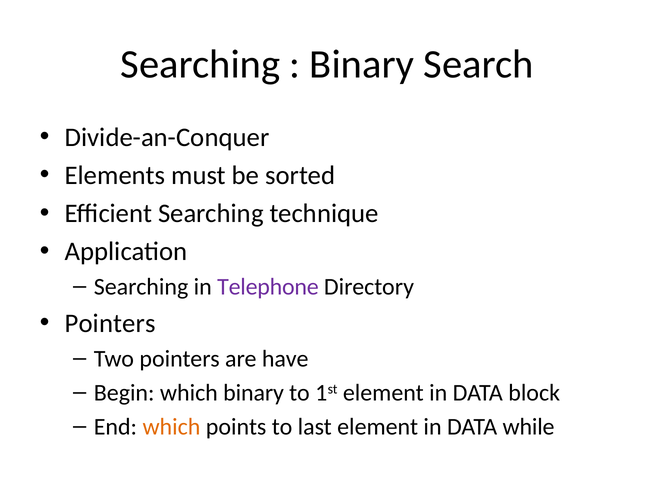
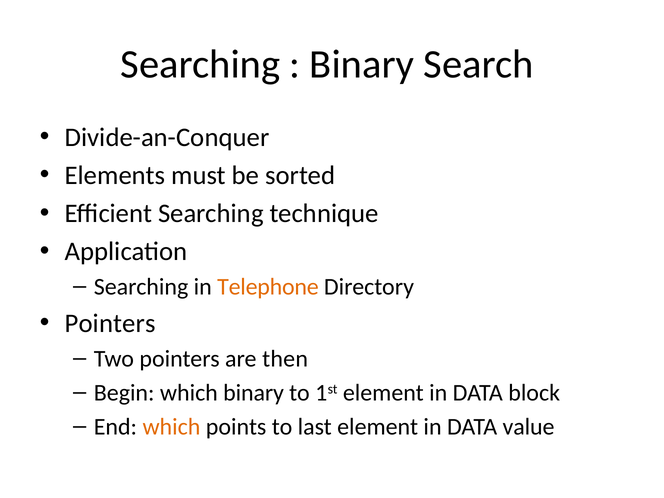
Telephone colour: purple -> orange
have: have -> then
while: while -> value
